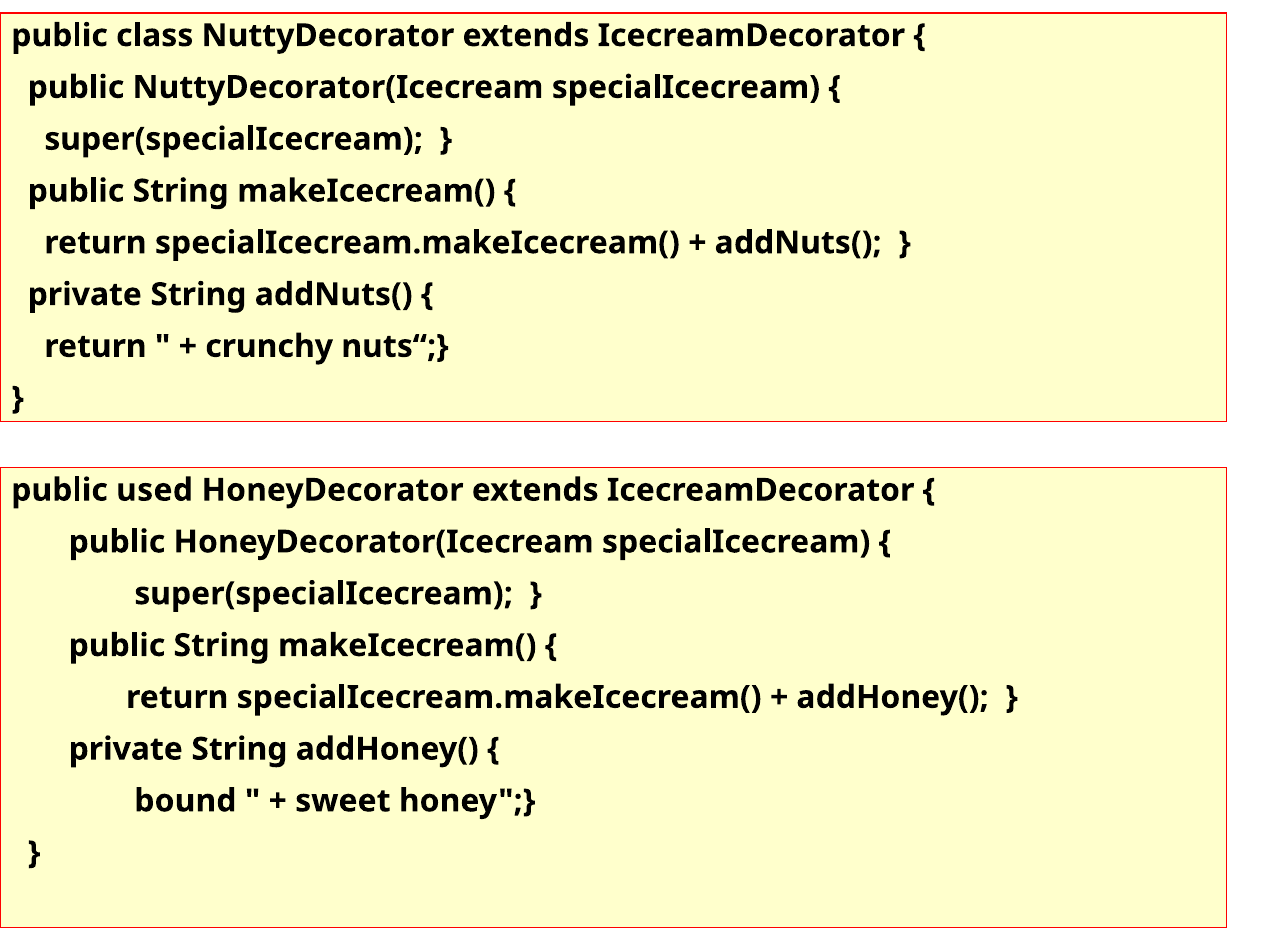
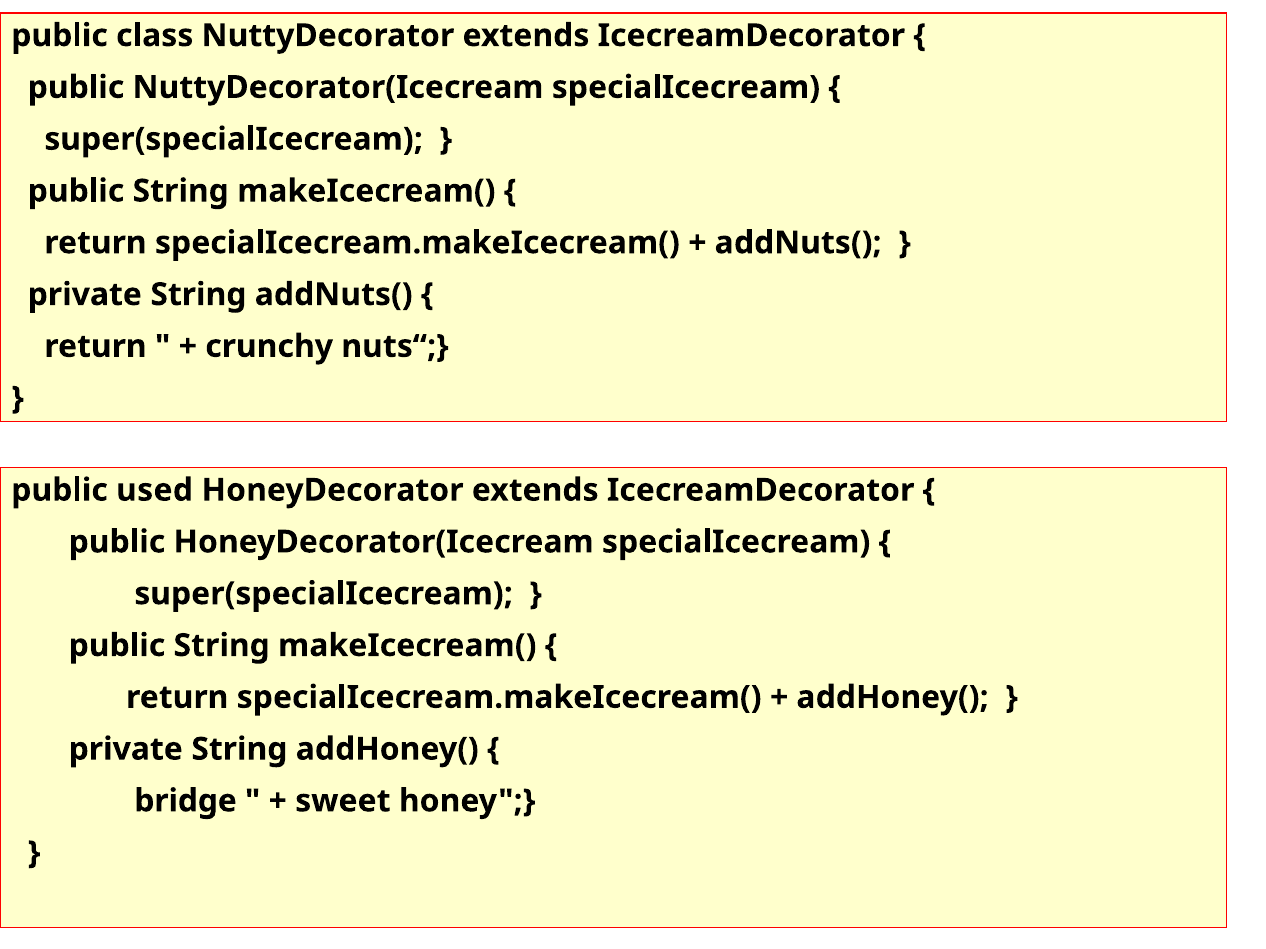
bound: bound -> bridge
